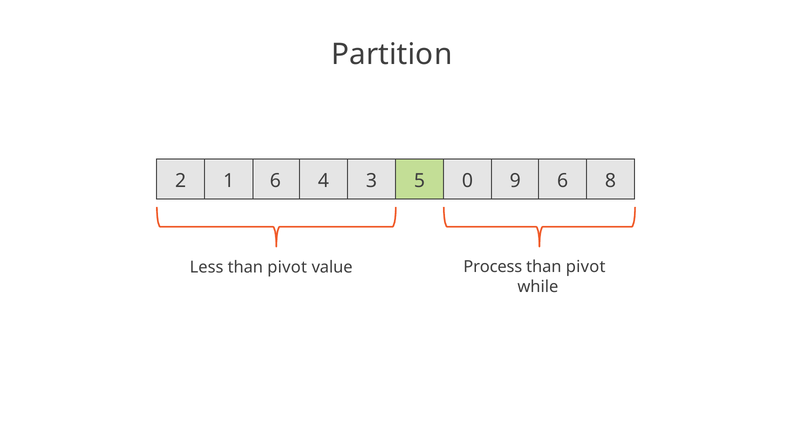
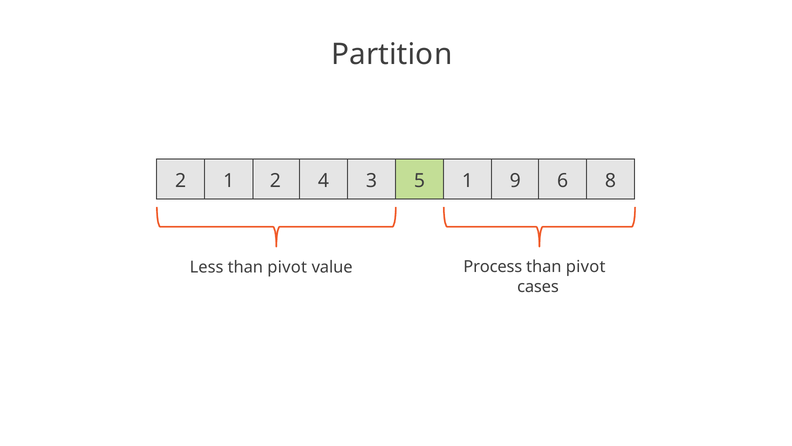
1 6: 6 -> 2
5 0: 0 -> 1
while: while -> cases
